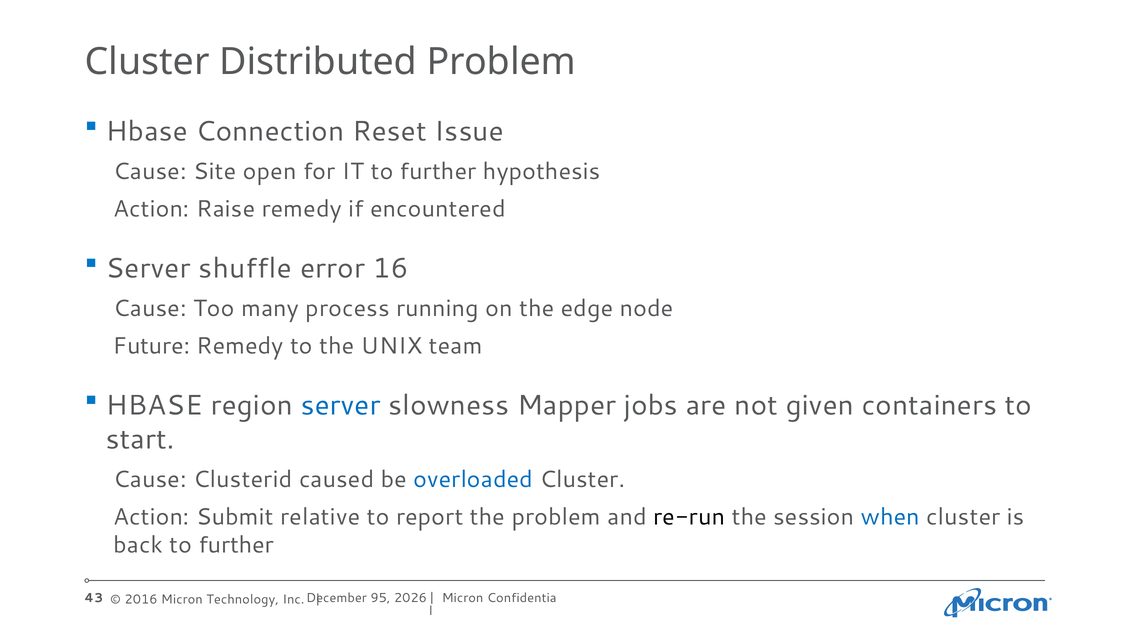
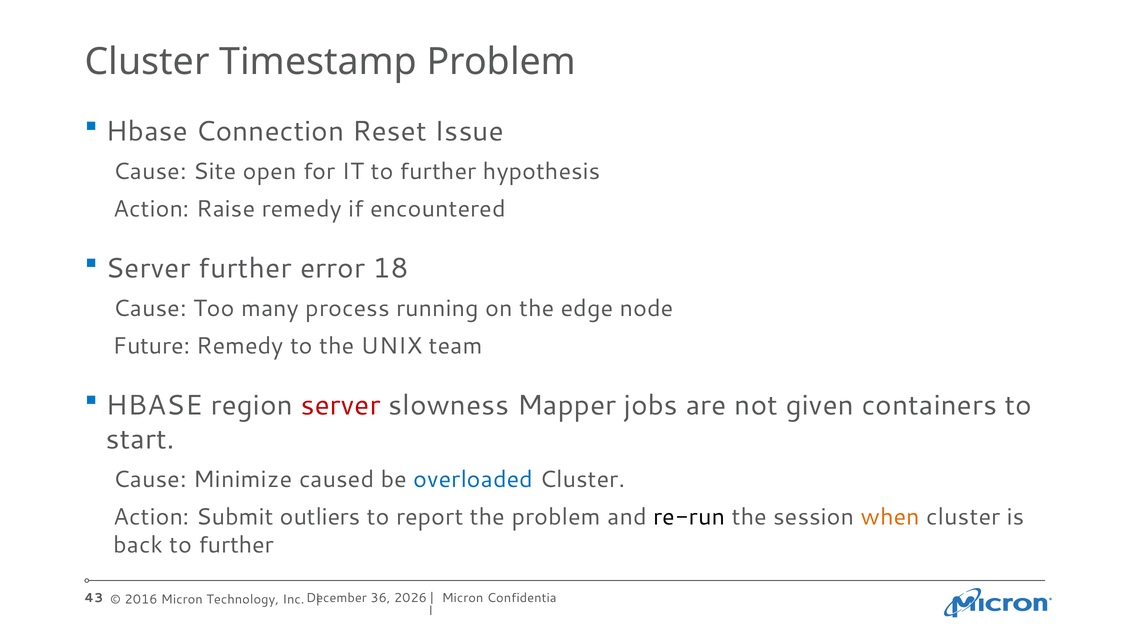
Distributed: Distributed -> Timestamp
Server shuffle: shuffle -> further
16: 16 -> 18
server at (341, 406) colour: blue -> red
Clusterid: Clusterid -> Minimize
relative: relative -> outliers
when colour: blue -> orange
95: 95 -> 36
